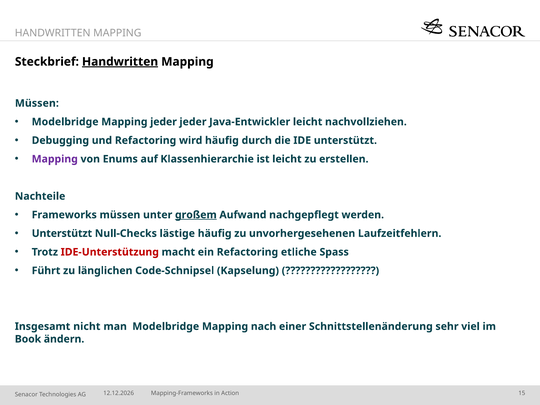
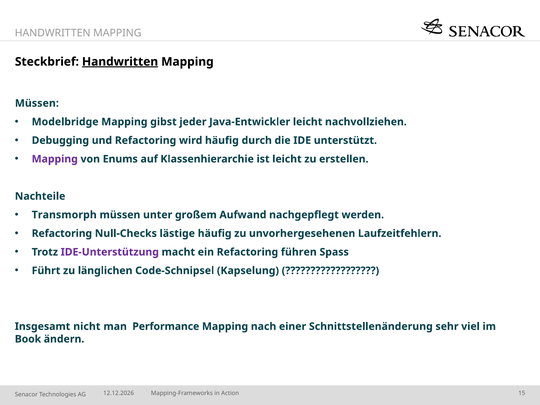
Mapping jeder: jeder -> gibst
Frameworks: Frameworks -> Transmorph
großem underline: present -> none
Unterstützt at (62, 233): Unterstützt -> Refactoring
IDE-Unterstützung colour: red -> purple
etliche: etliche -> führen
man Modelbridge: Modelbridge -> Performance
